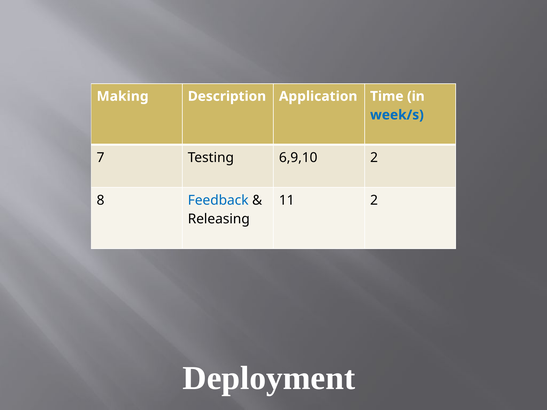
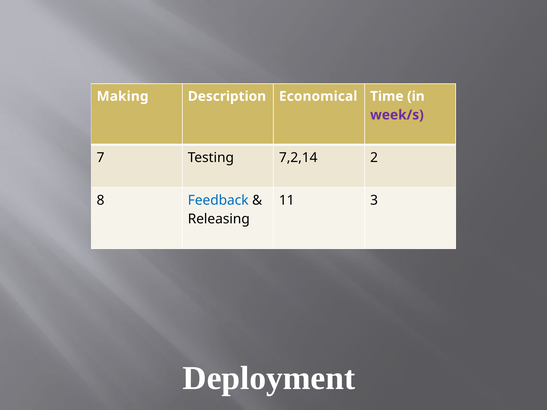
Application: Application -> Economical
week/s colour: blue -> purple
6,9,10: 6,9,10 -> 7,2,14
11 2: 2 -> 3
